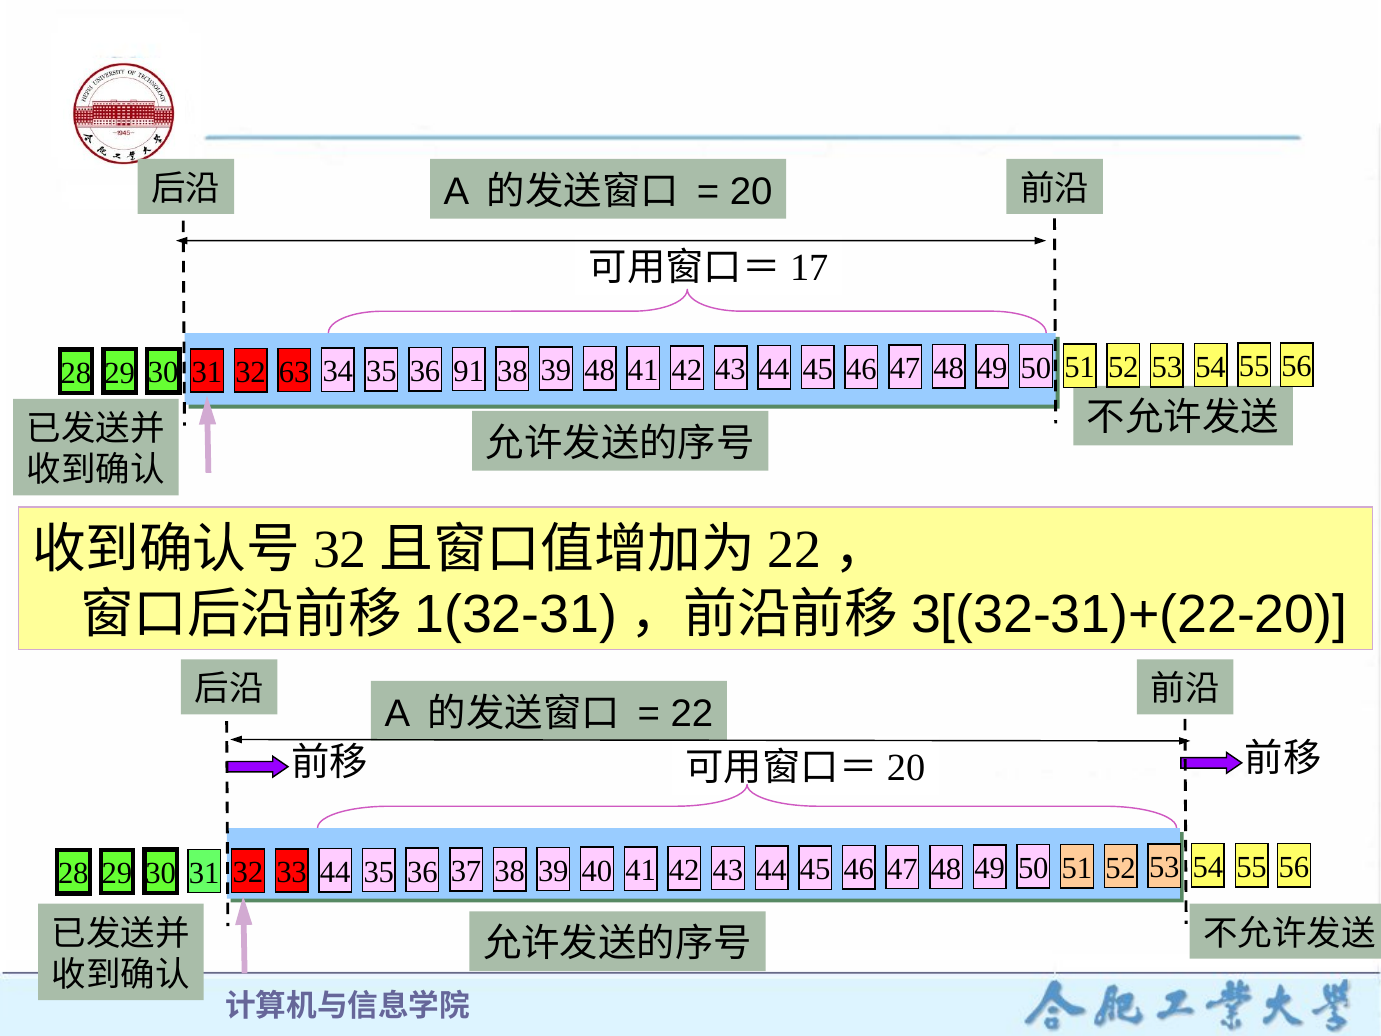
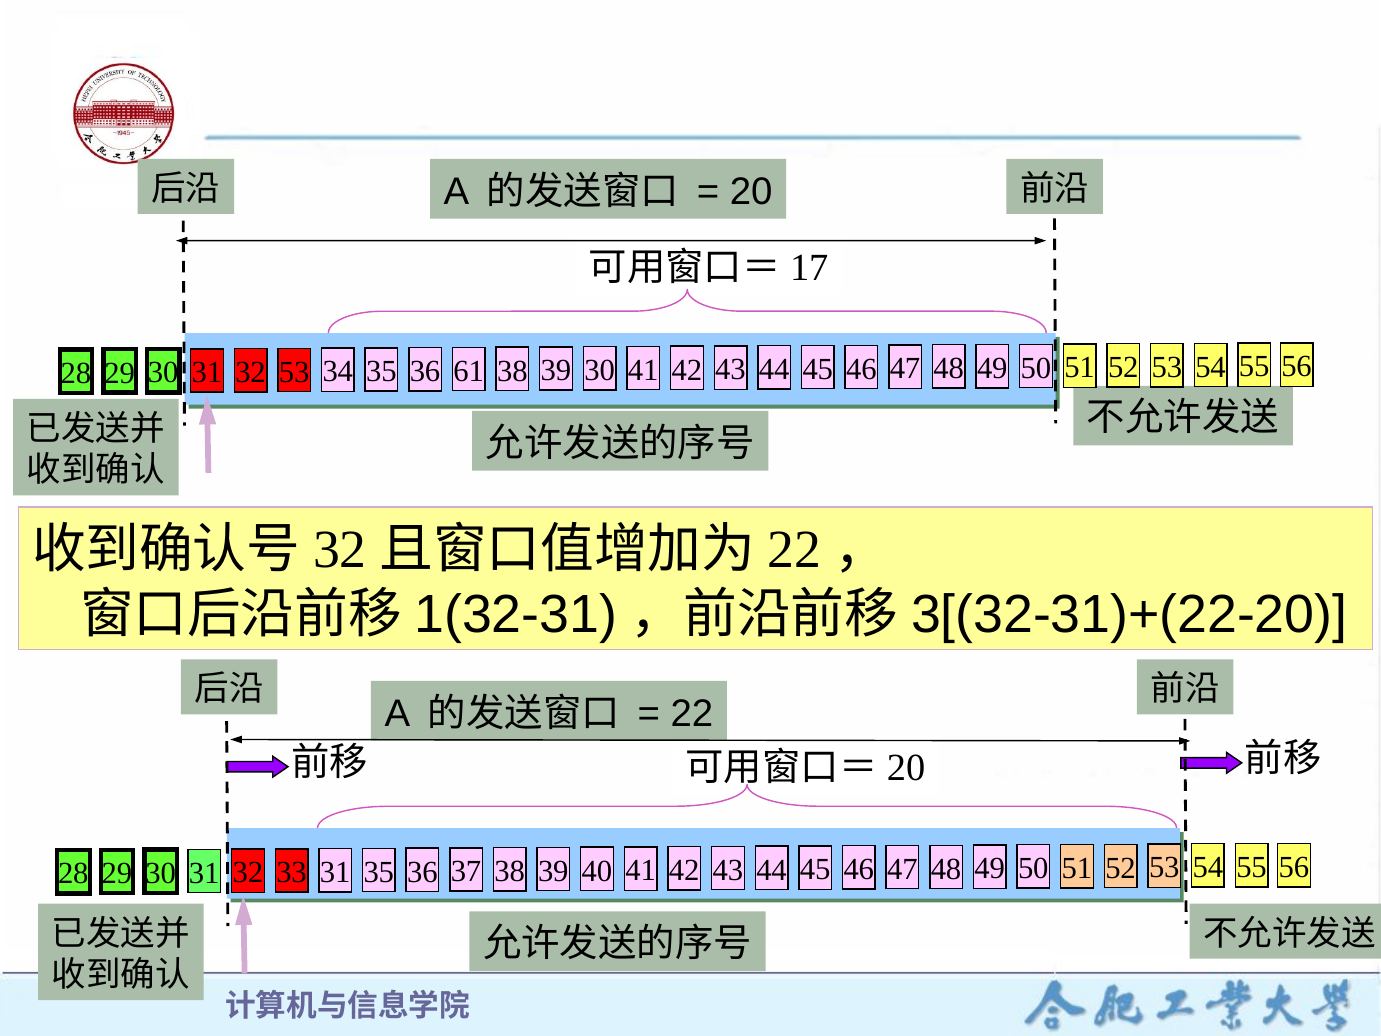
32 63: 63 -> 53
91: 91 -> 61
39 48: 48 -> 30
33 44: 44 -> 31
